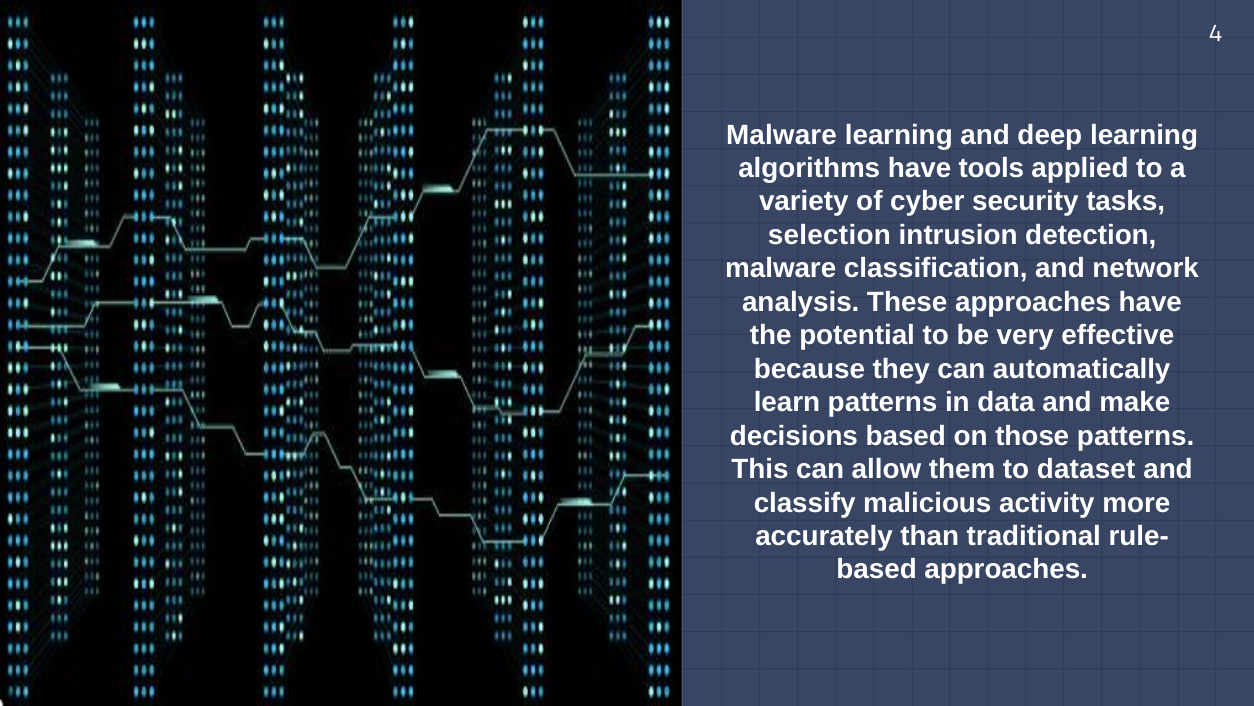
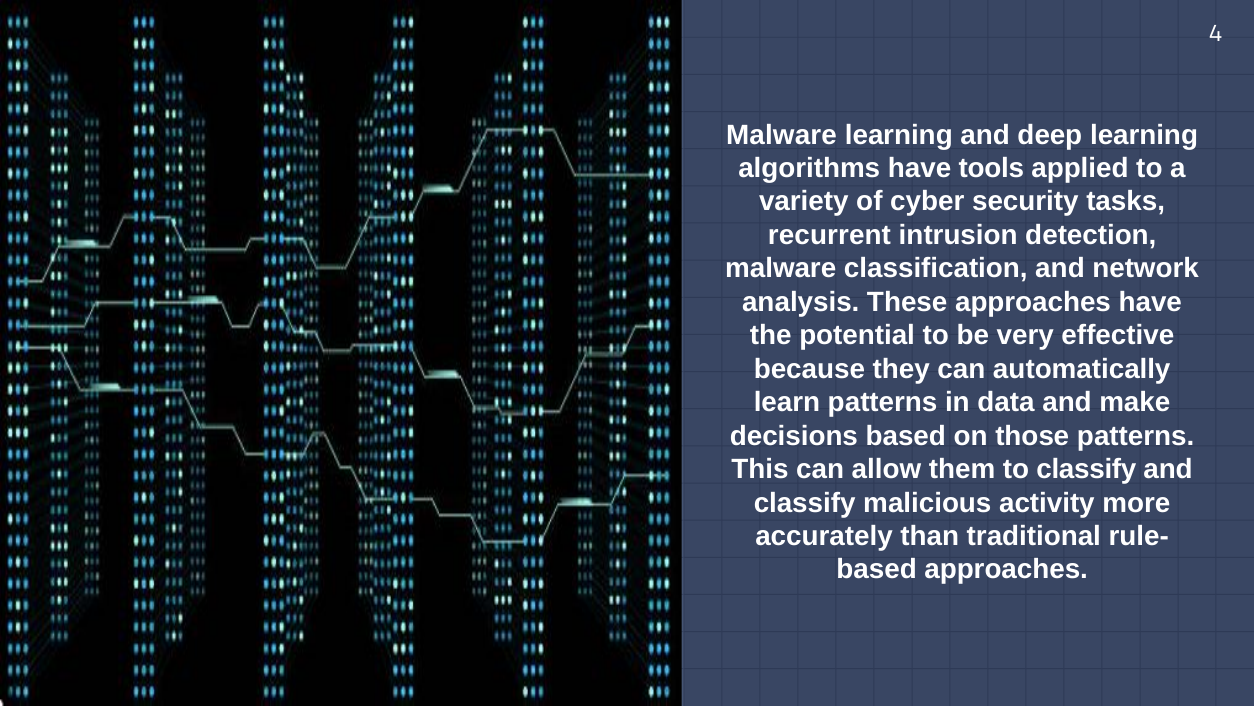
selection: selection -> recurrent
to dataset: dataset -> classify
